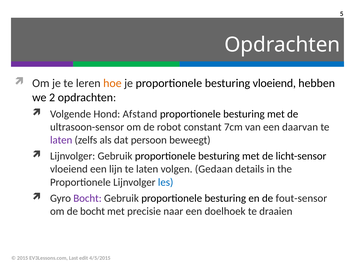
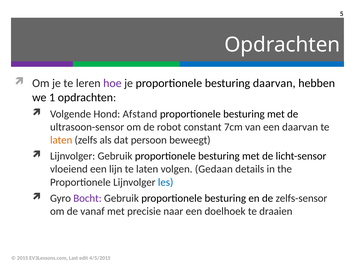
hoe colour: orange -> purple
besturing vloeiend: vloeiend -> daarvan
2: 2 -> 1
laten at (61, 140) colour: purple -> orange
fout-sensor: fout-sensor -> zelfs-sensor
de bocht: bocht -> vanaf
